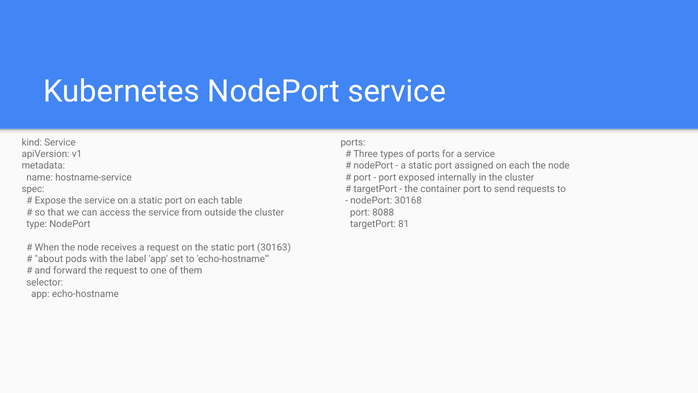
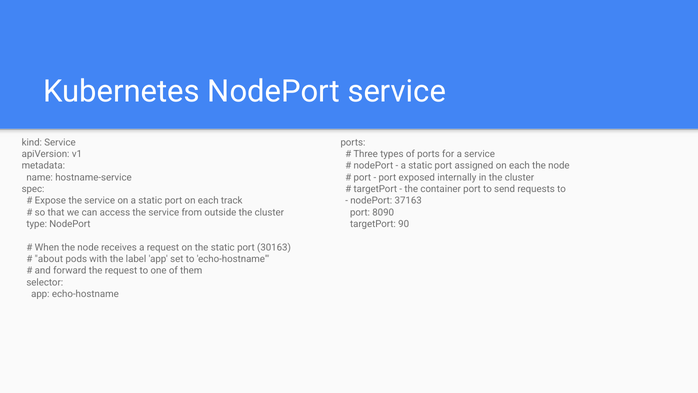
table: table -> track
30168: 30168 -> 37163
8088: 8088 -> 8090
81: 81 -> 90
